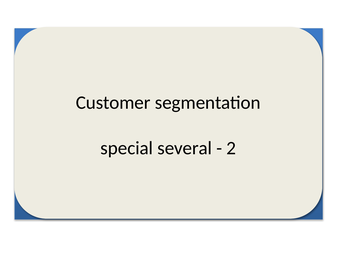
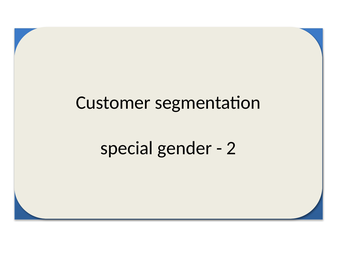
several: several -> gender
